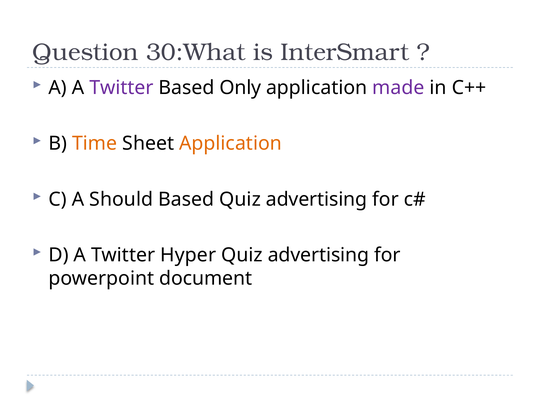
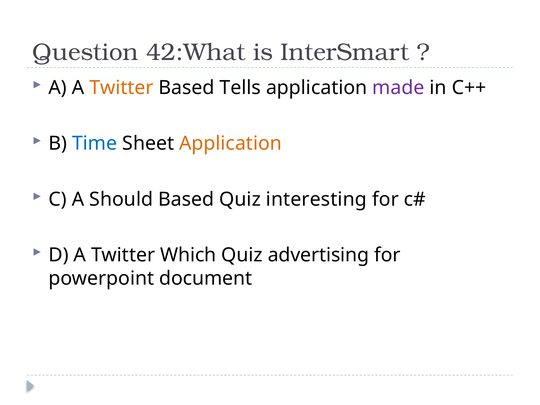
30:What: 30:What -> 42:What
Twitter at (121, 88) colour: purple -> orange
Only: Only -> Tells
Time colour: orange -> blue
Based Quiz advertising: advertising -> interesting
Hyper: Hyper -> Which
